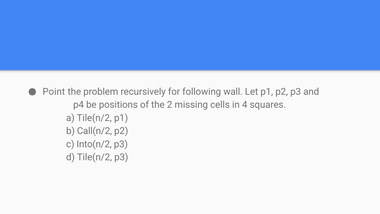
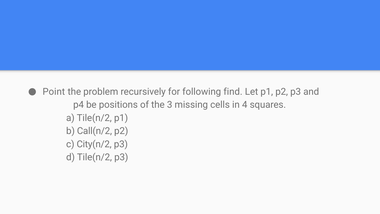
wall: wall -> find
2: 2 -> 3
Into(n/2: Into(n/2 -> City(n/2
